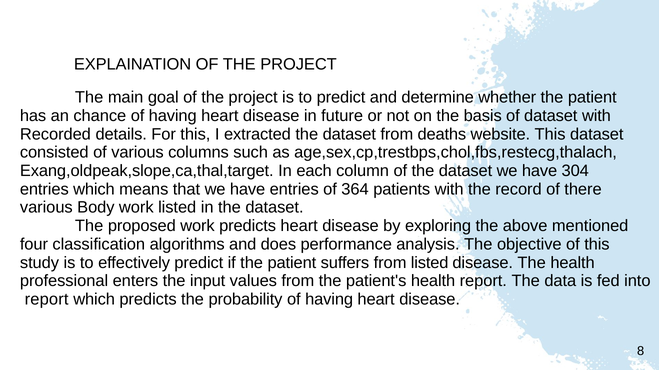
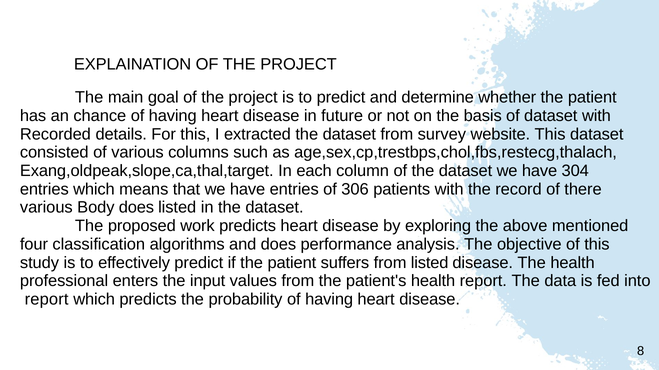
deaths: deaths -> survey
364: 364 -> 306
Body work: work -> does
